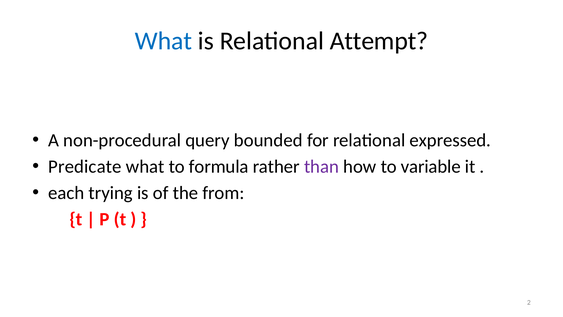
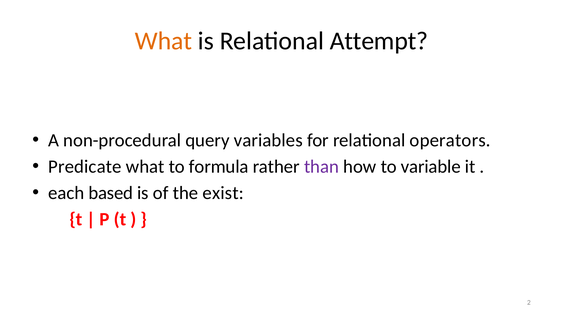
What at (163, 41) colour: blue -> orange
bounded: bounded -> variables
expressed: expressed -> operators
trying: trying -> based
from: from -> exist
